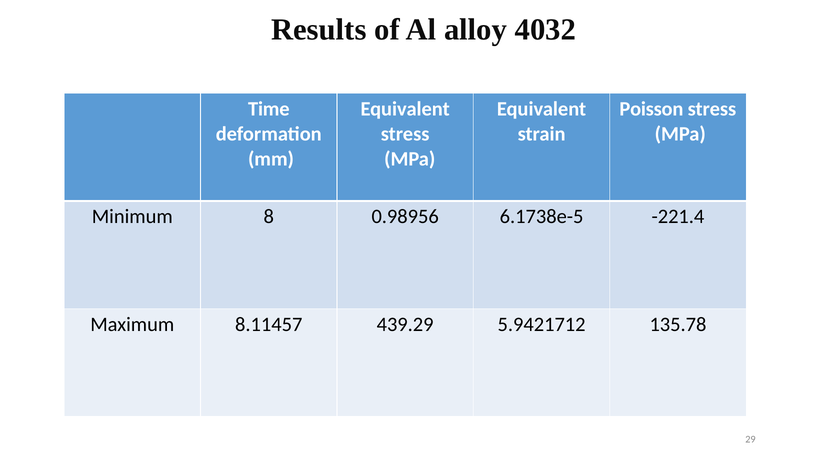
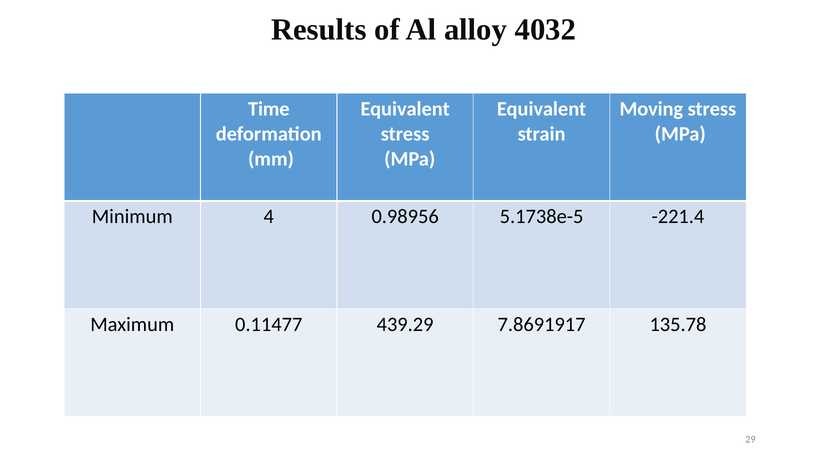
Poisson: Poisson -> Moving
8: 8 -> 4
6.1738e-5: 6.1738e-5 -> 5.1738e-5
8.11457: 8.11457 -> 0.11477
5.9421712: 5.9421712 -> 7.8691917
